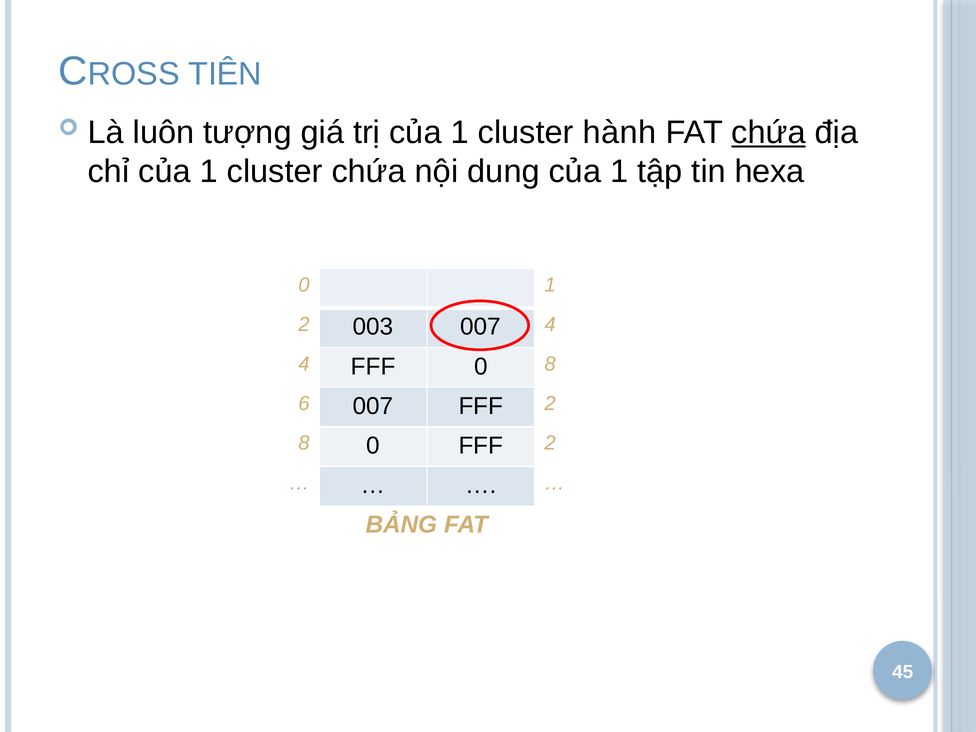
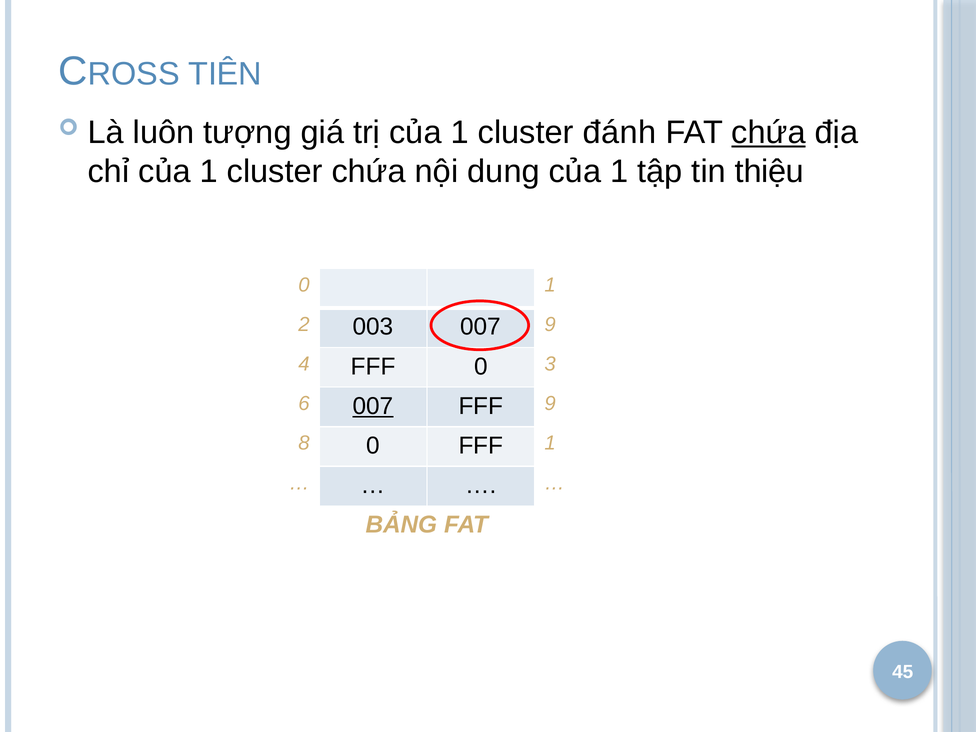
hành: hành -> đánh
hexa: hexa -> thiệu
007 4: 4 -> 9
0 8: 8 -> 3
007 at (373, 406) underline: none -> present
2 at (550, 404): 2 -> 9
0 FFF 2: 2 -> 1
